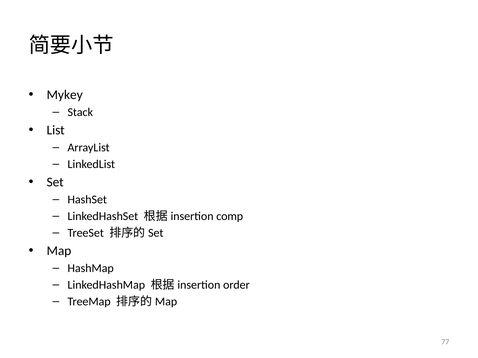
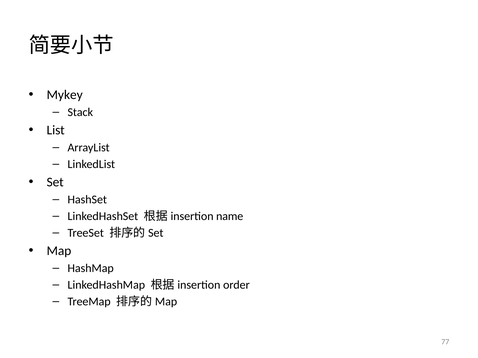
comp: comp -> name
